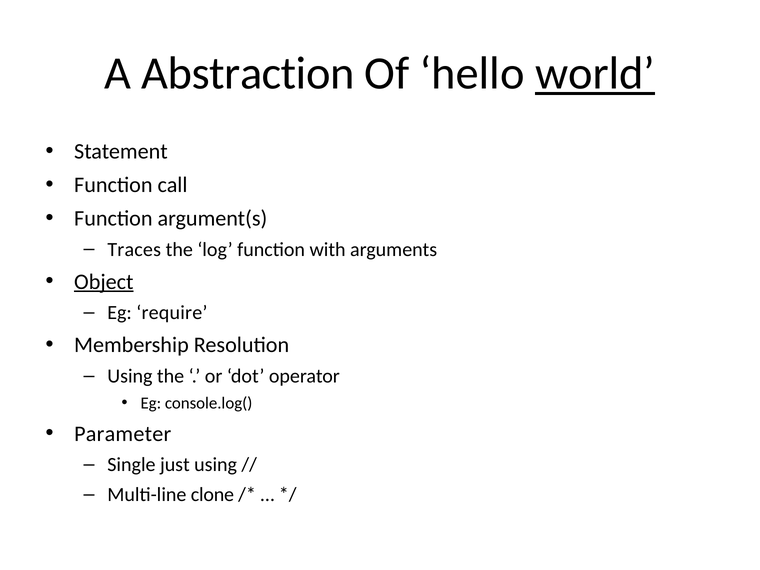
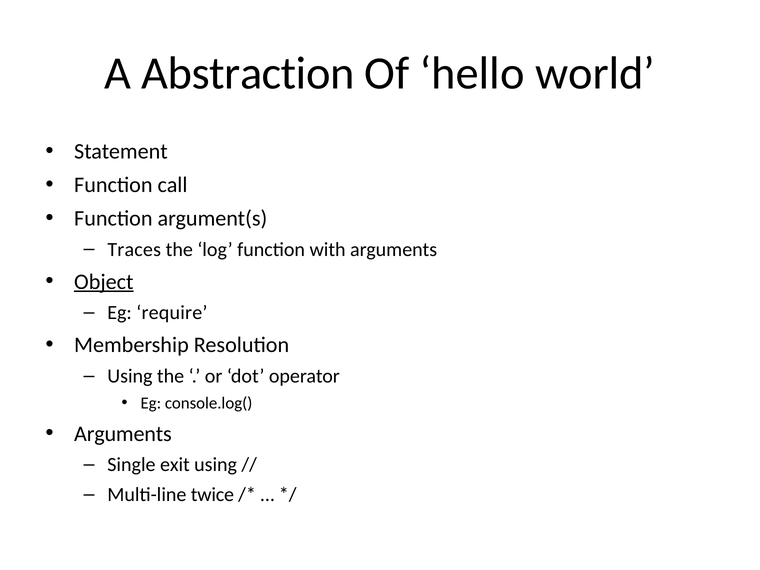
world underline: present -> none
Parameter at (123, 434): Parameter -> Arguments
just: just -> exit
clone: clone -> twice
